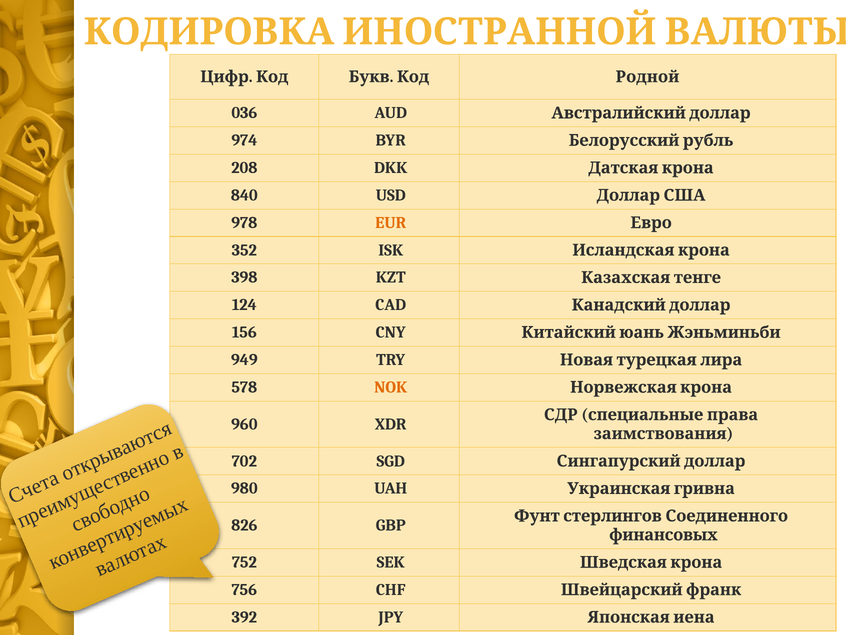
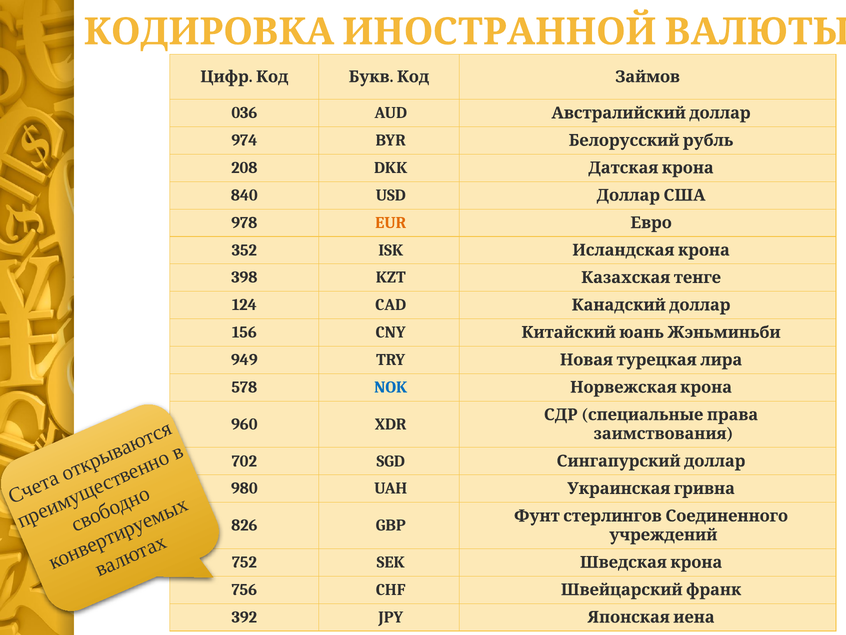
Родной: Родной -> Займов
NOK colour: orange -> blue
финансовых: финансовых -> учреждений
